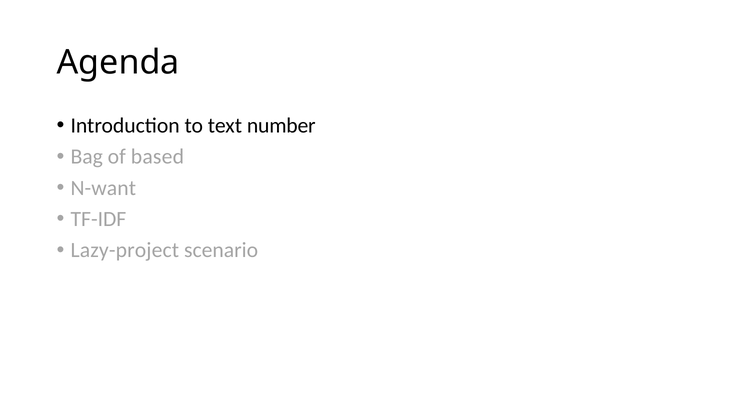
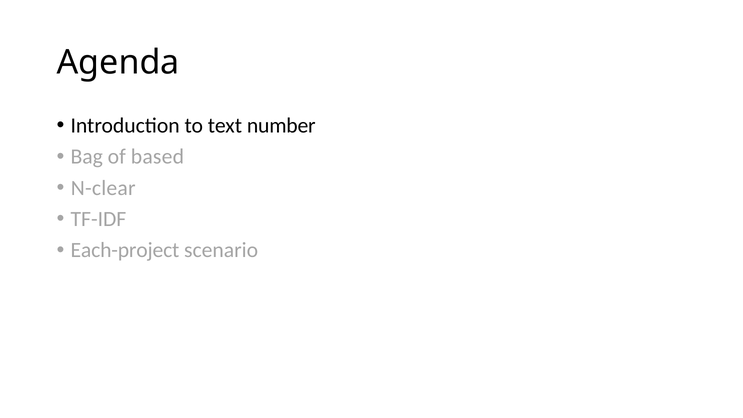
N-want: N-want -> N-clear
Lazy-project: Lazy-project -> Each-project
